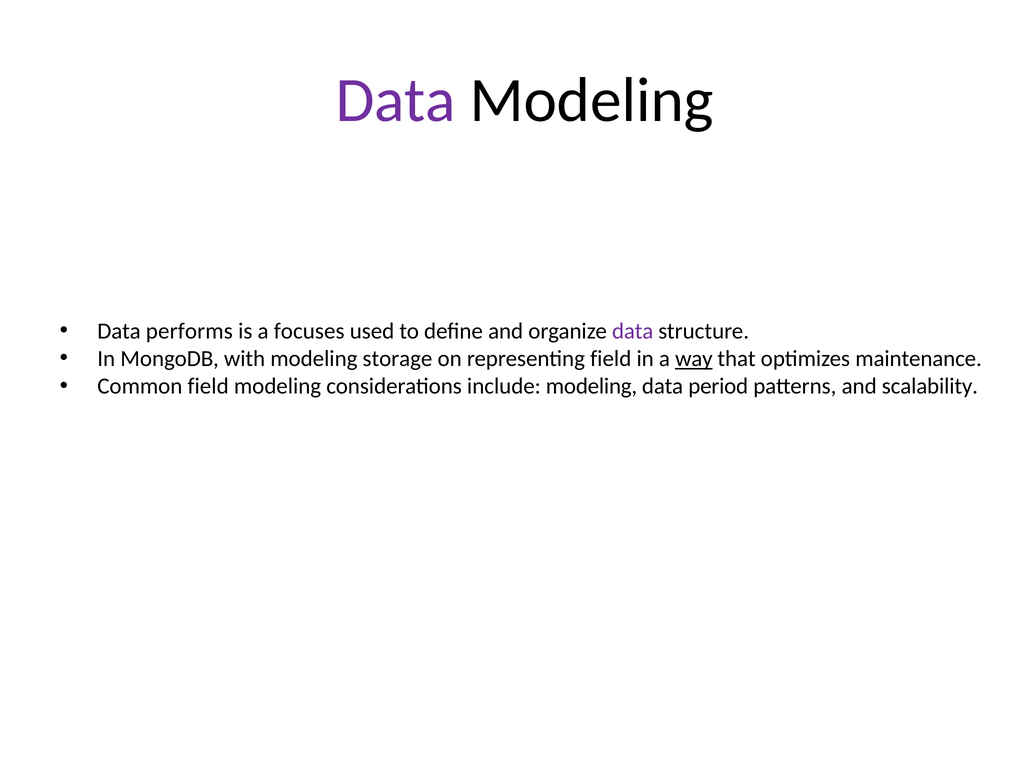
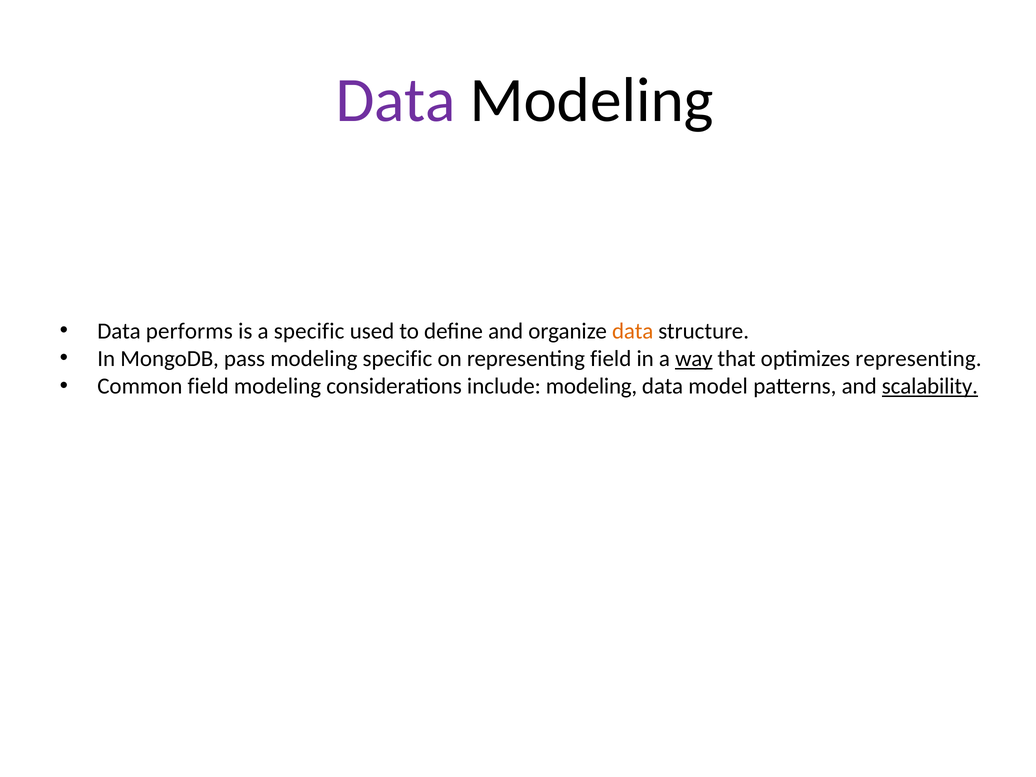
a focuses: focuses -> specific
data at (633, 331) colour: purple -> orange
with: with -> pass
modeling storage: storage -> specific
optimizes maintenance: maintenance -> representing
period: period -> model
scalability underline: none -> present
